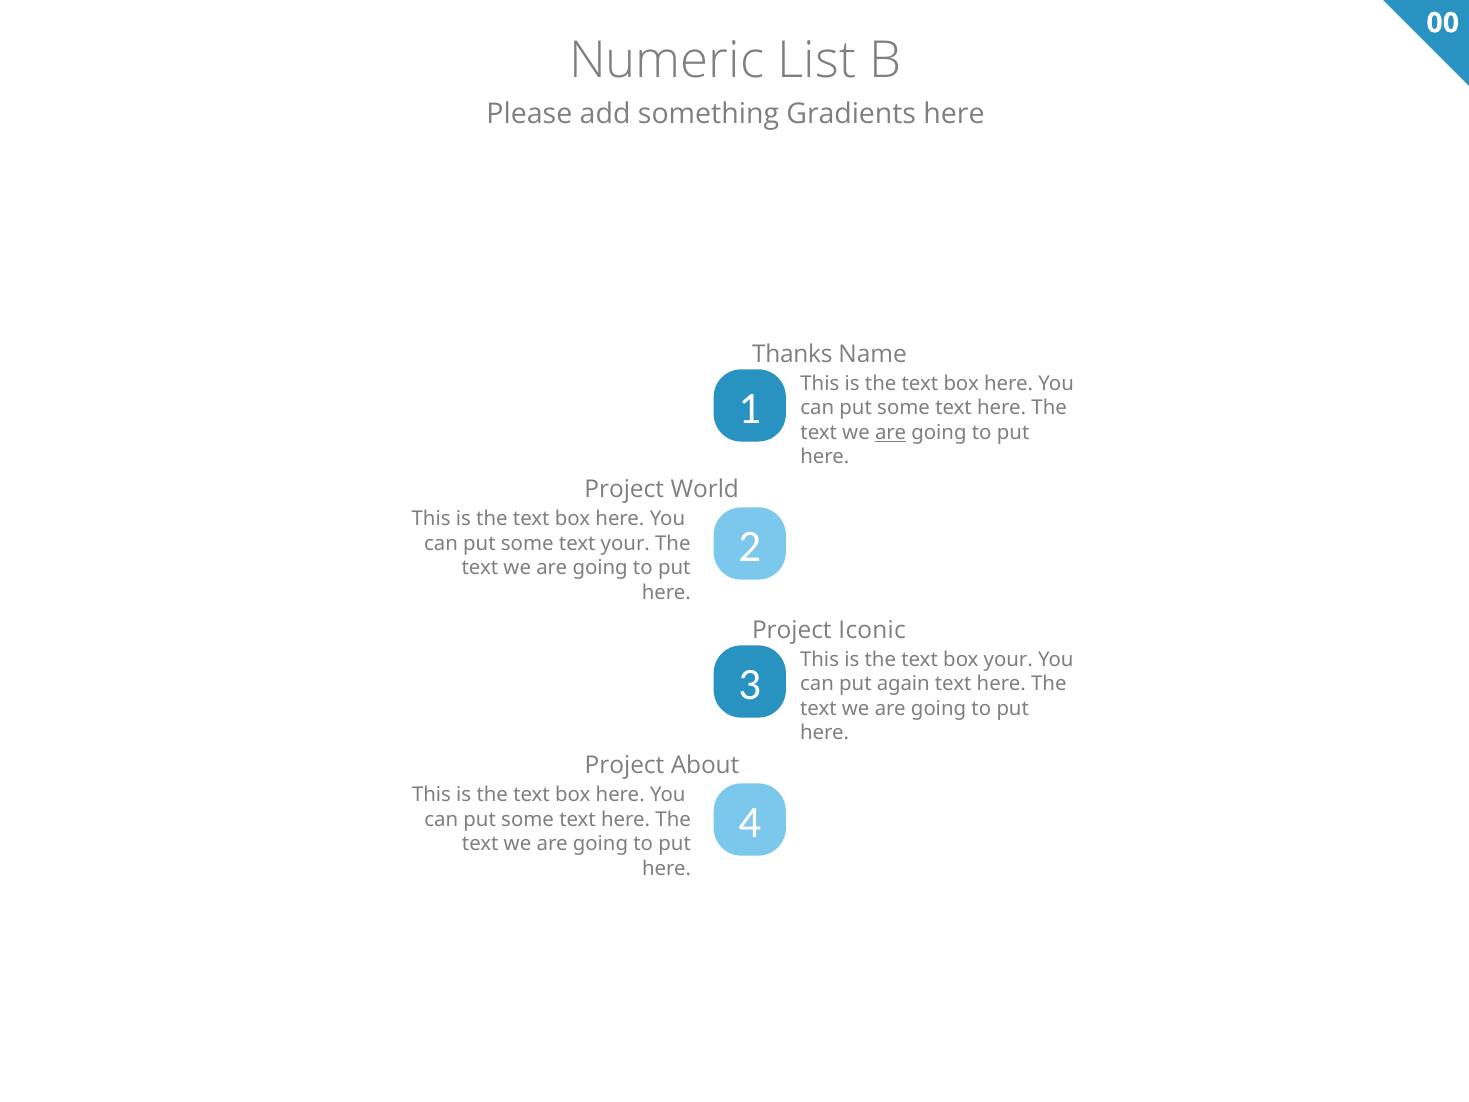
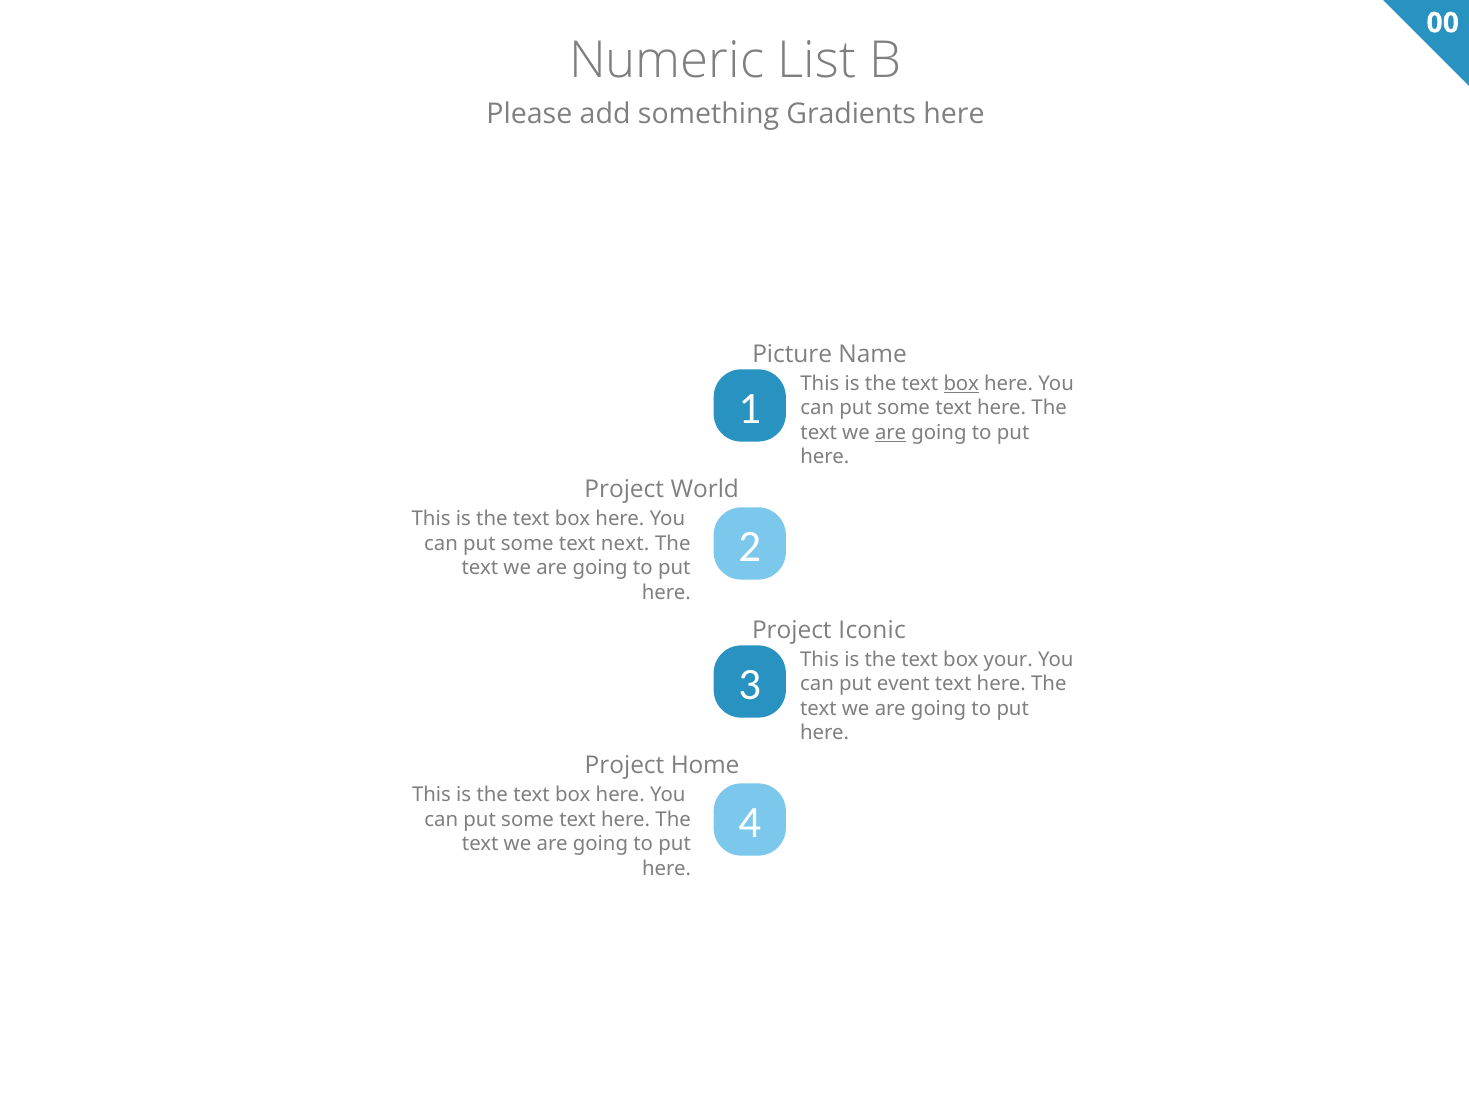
Thanks: Thanks -> Picture
box at (961, 384) underline: none -> present
text your: your -> next
again: again -> event
About: About -> Home
